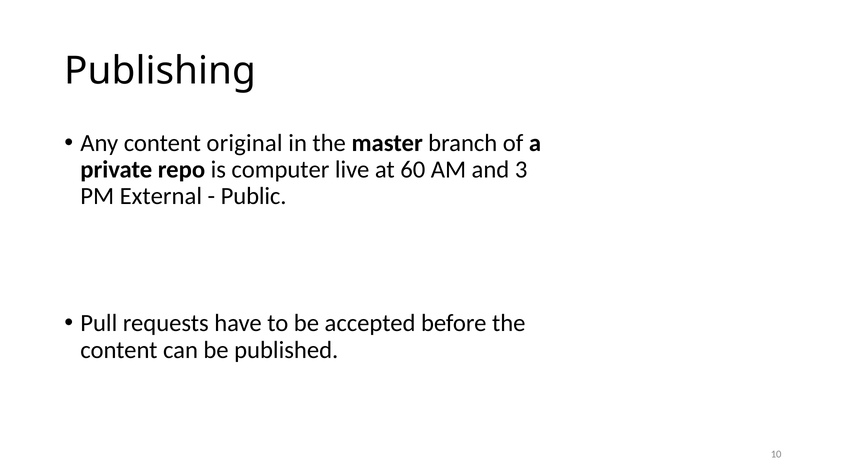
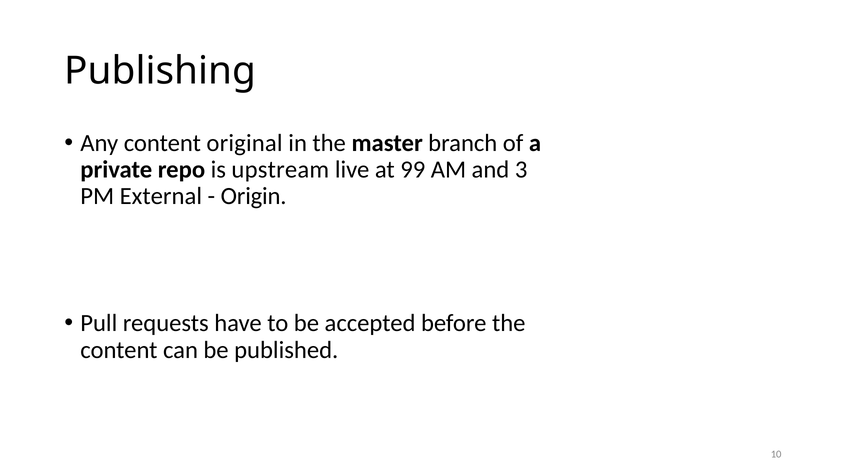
computer: computer -> upstream
60: 60 -> 99
Public: Public -> Origin
